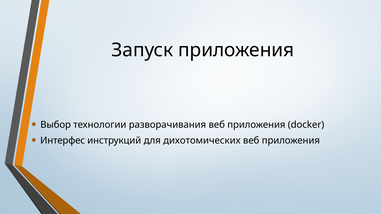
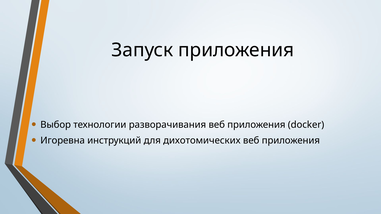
Интерфес: Интерфес -> Игоревна
